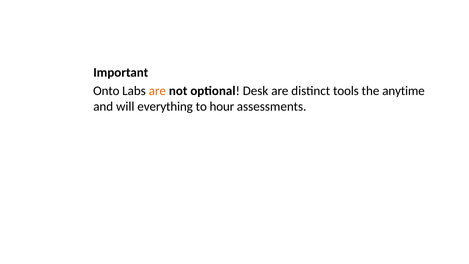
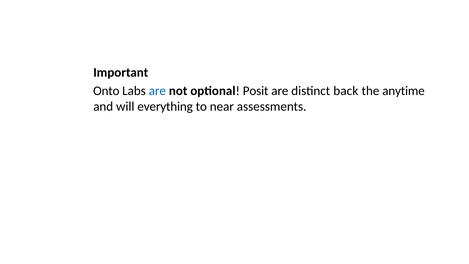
are at (157, 91) colour: orange -> blue
Desk: Desk -> Posit
tools: tools -> back
hour: hour -> near
